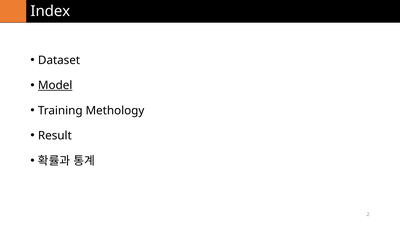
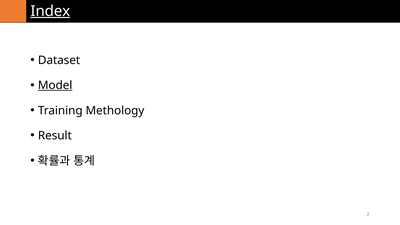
Index underline: none -> present
